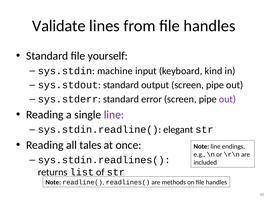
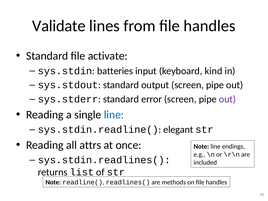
yourself: yourself -> activate
machine: machine -> batteries
line at (114, 115) colour: purple -> blue
tales: tales -> attrs
